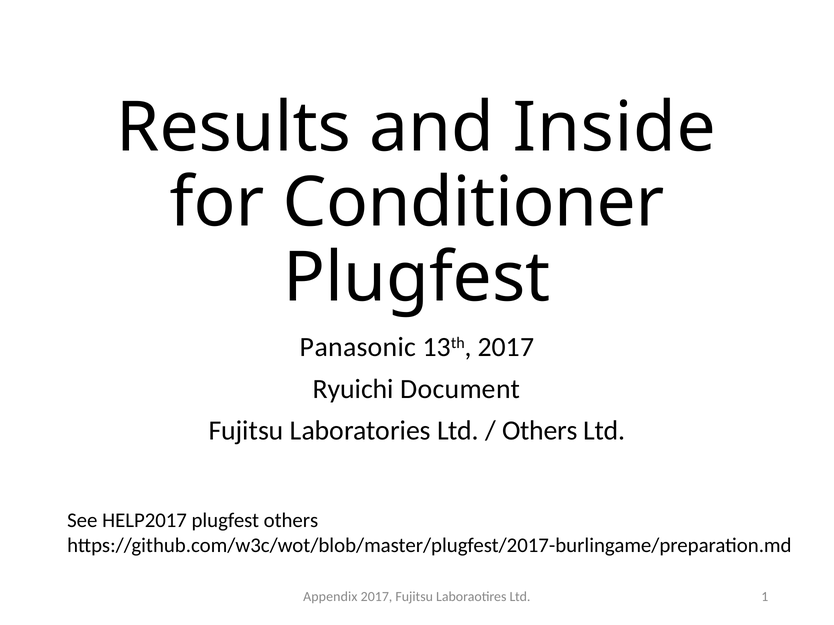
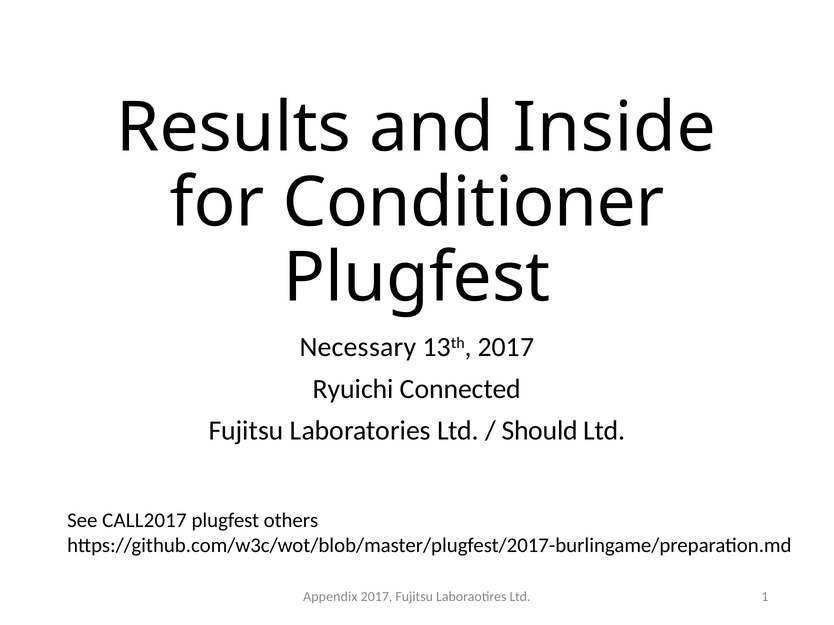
Panasonic: Panasonic -> Necessary
Document: Document -> Connected
Others at (540, 431): Others -> Should
HELP2017: HELP2017 -> CALL2017
